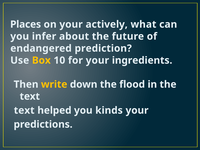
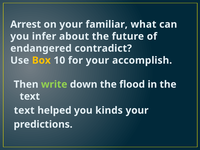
Places: Places -> Arrest
actively: actively -> familiar
prediction: prediction -> contradict
ingredients: ingredients -> accomplish
write colour: yellow -> light green
